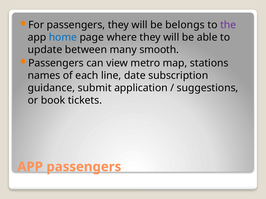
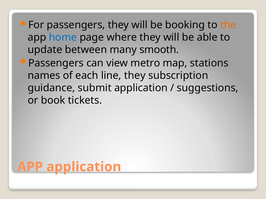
belongs: belongs -> booking
the colour: purple -> orange
line date: date -> they
APP passengers: passengers -> application
